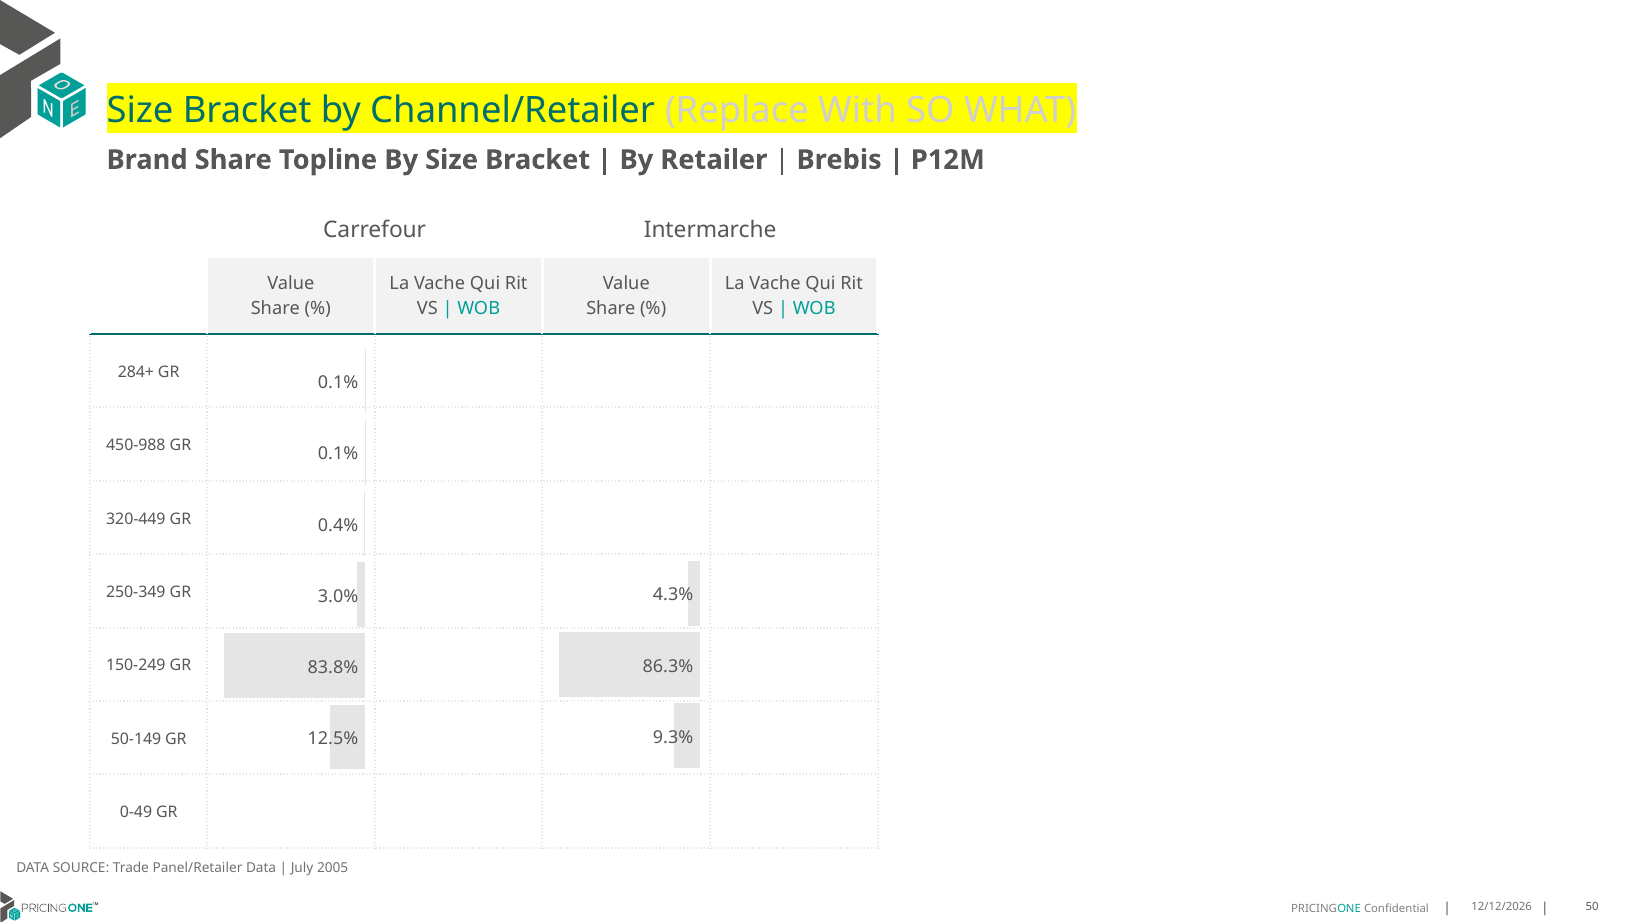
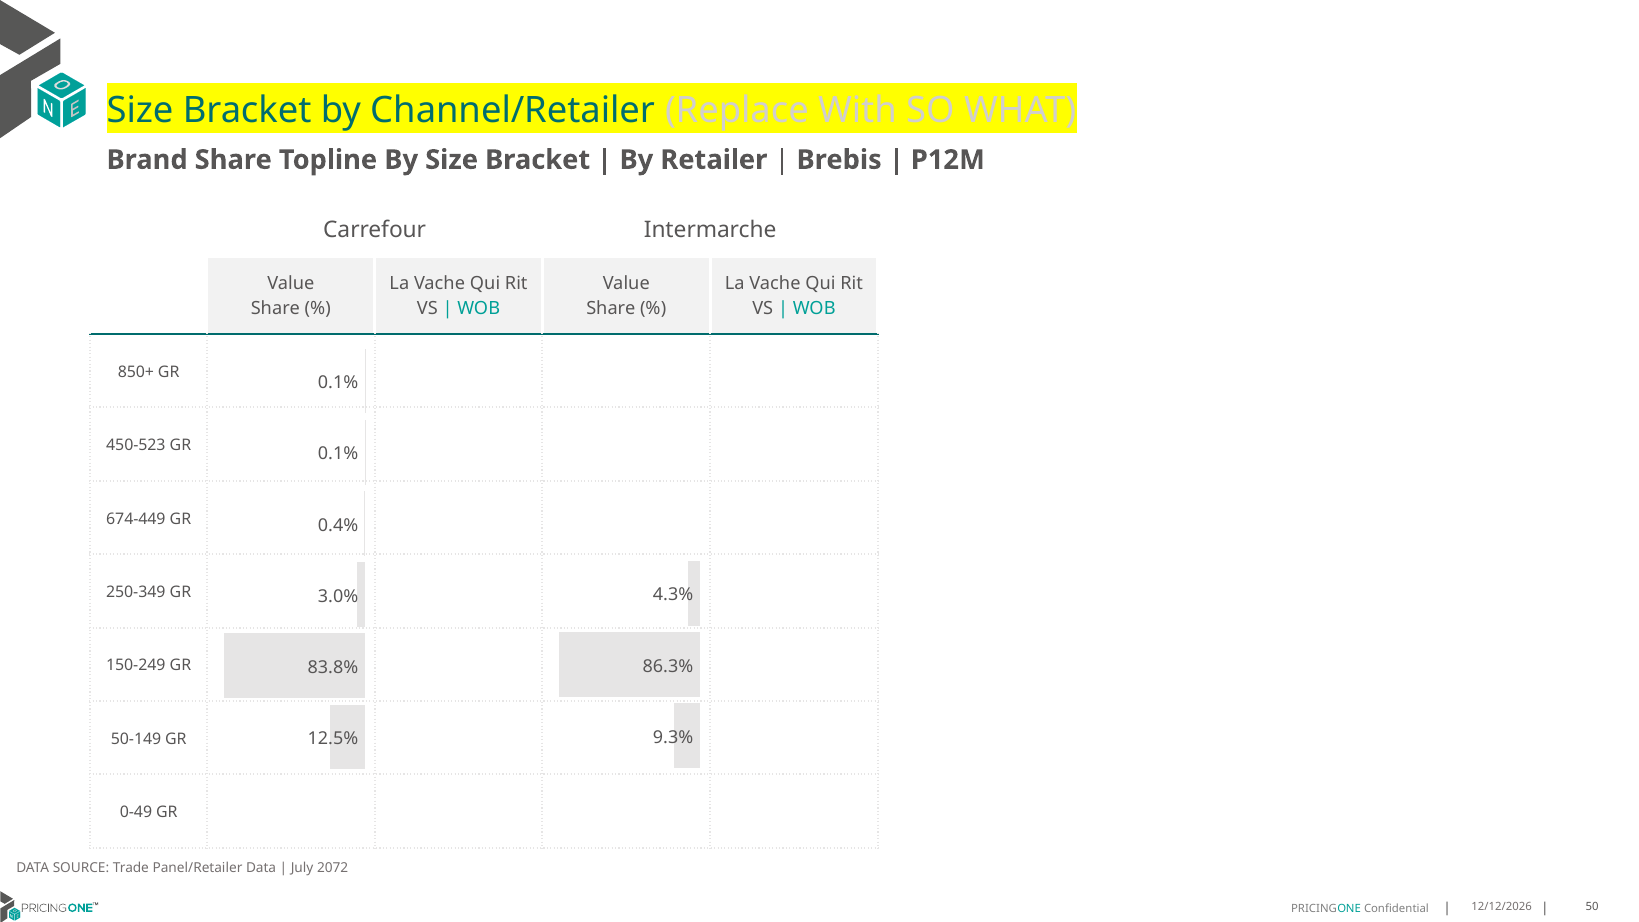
284+: 284+ -> 850+
450-988: 450-988 -> 450-523
320-449: 320-449 -> 674-449
2005: 2005 -> 2072
